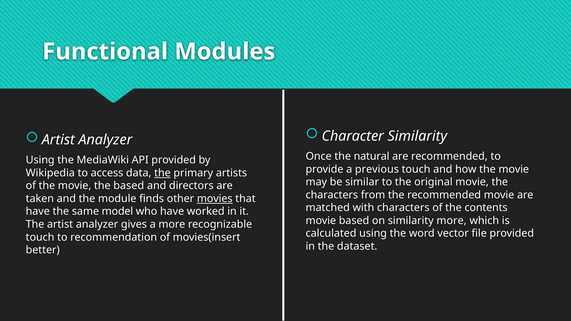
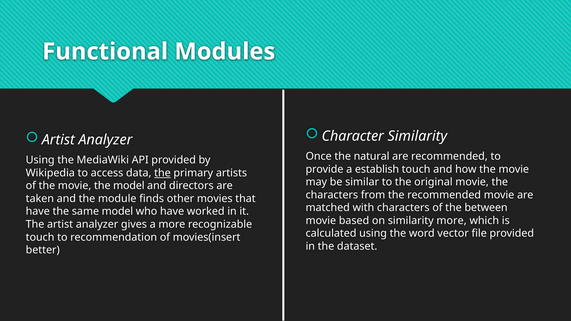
previous: previous -> establish
the based: based -> model
movies underline: present -> none
contents: contents -> between
